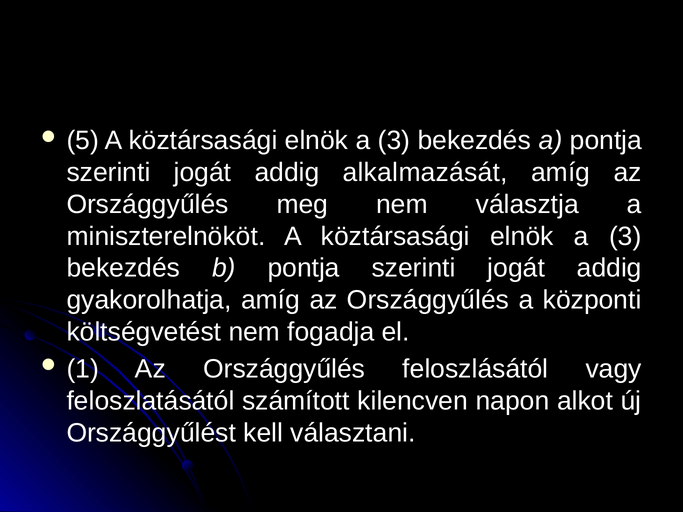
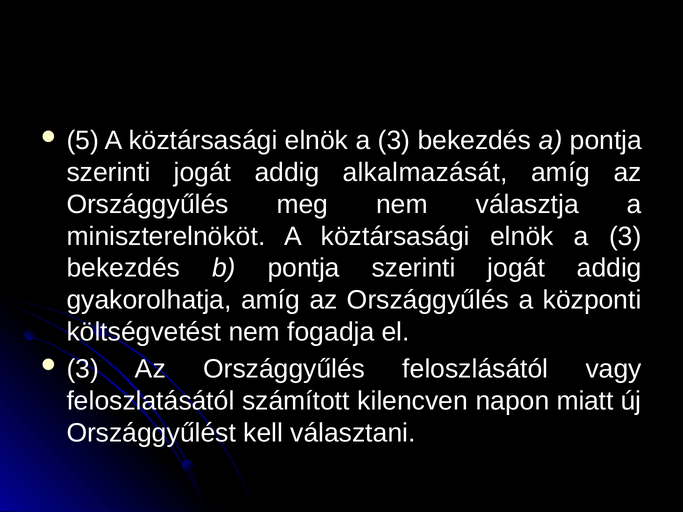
1 at (83, 369): 1 -> 3
alkot: alkot -> miatt
